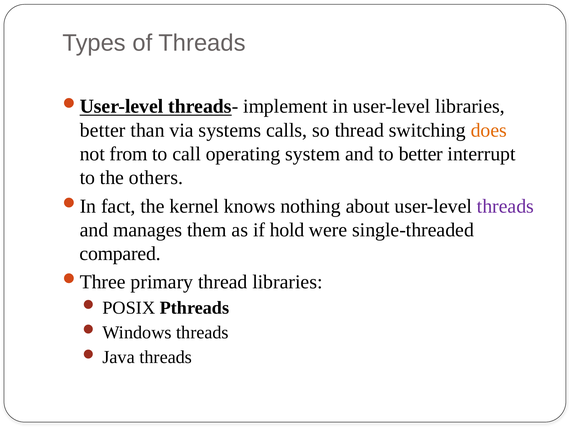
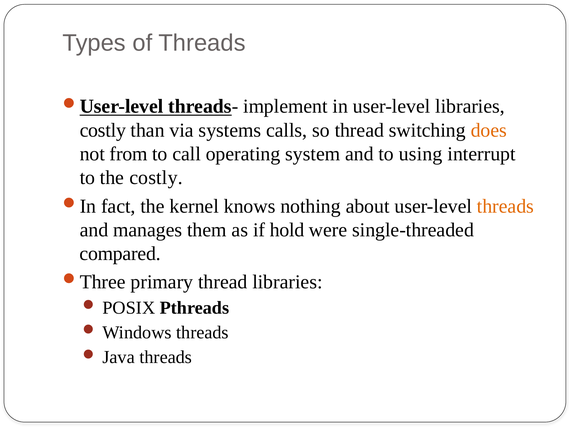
better at (103, 130): better -> costly
to better: better -> using
the others: others -> costly
threads at (505, 206) colour: purple -> orange
